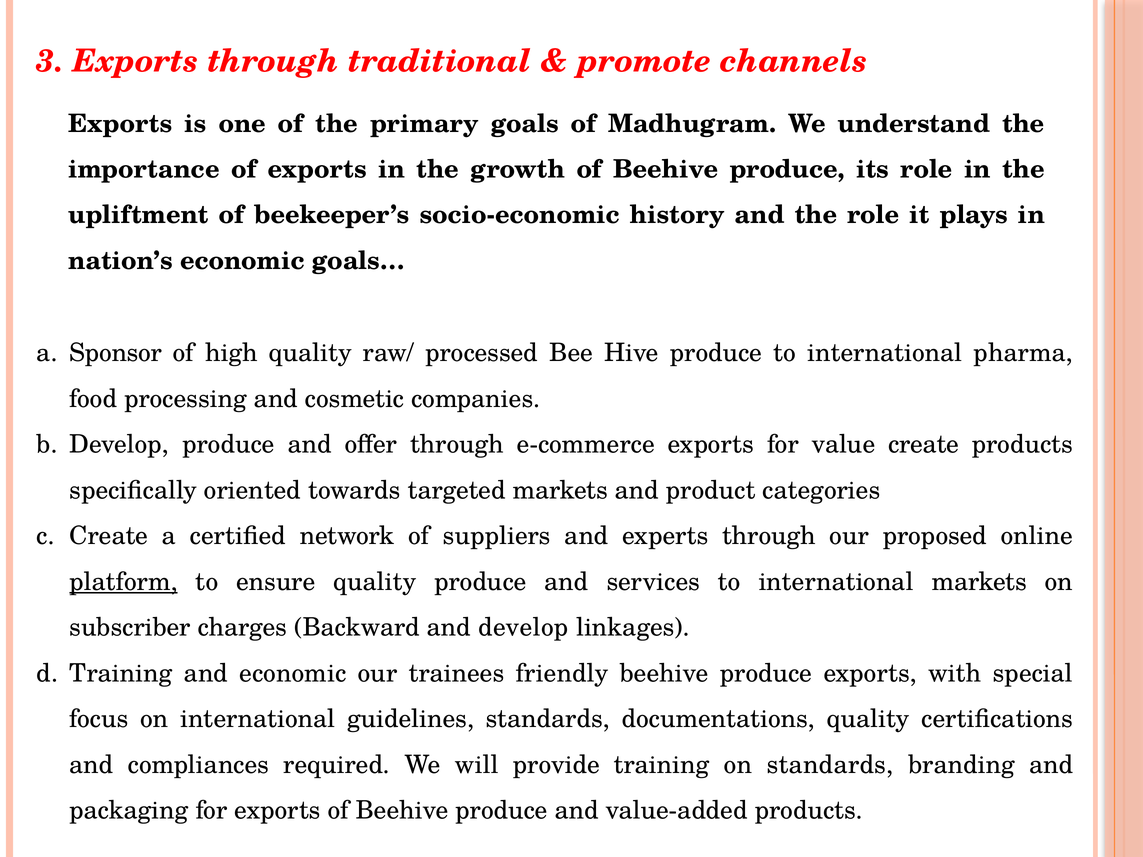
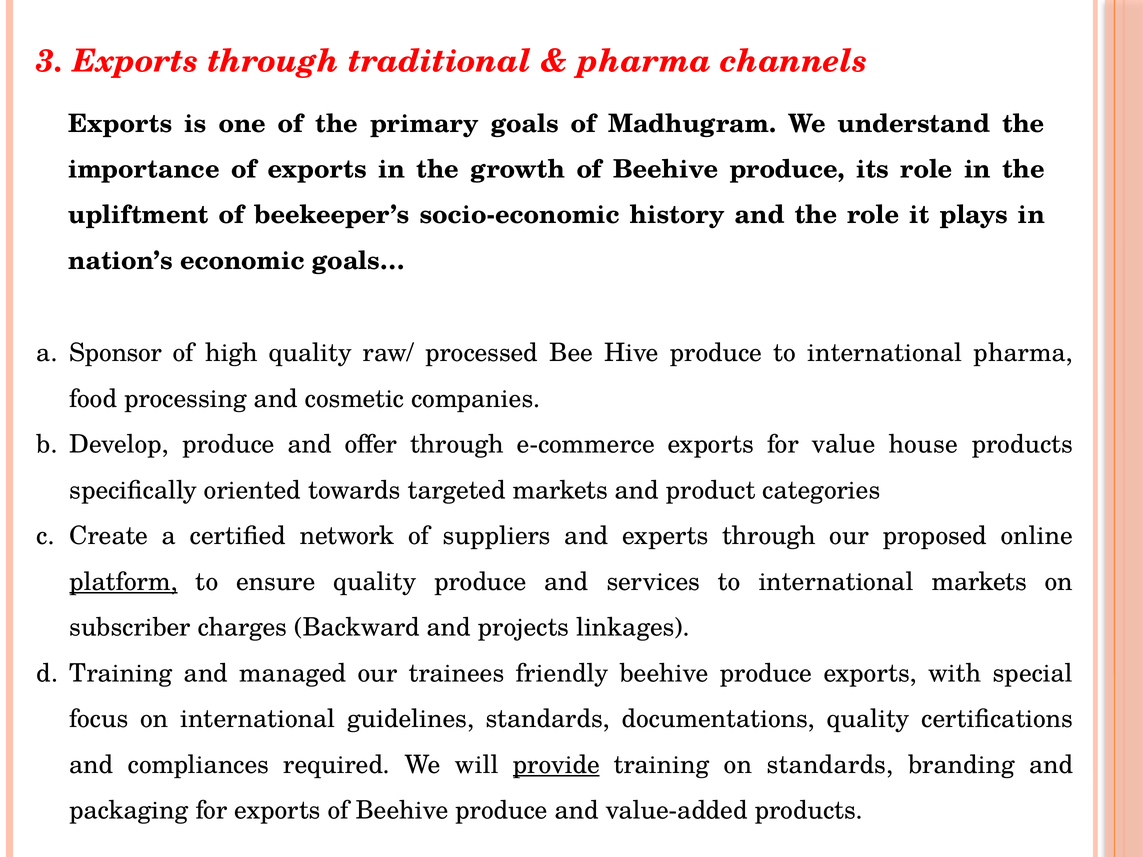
promote at (644, 61): promote -> pharma
value create: create -> house
and develop: develop -> projects
and economic: economic -> managed
provide underline: none -> present
